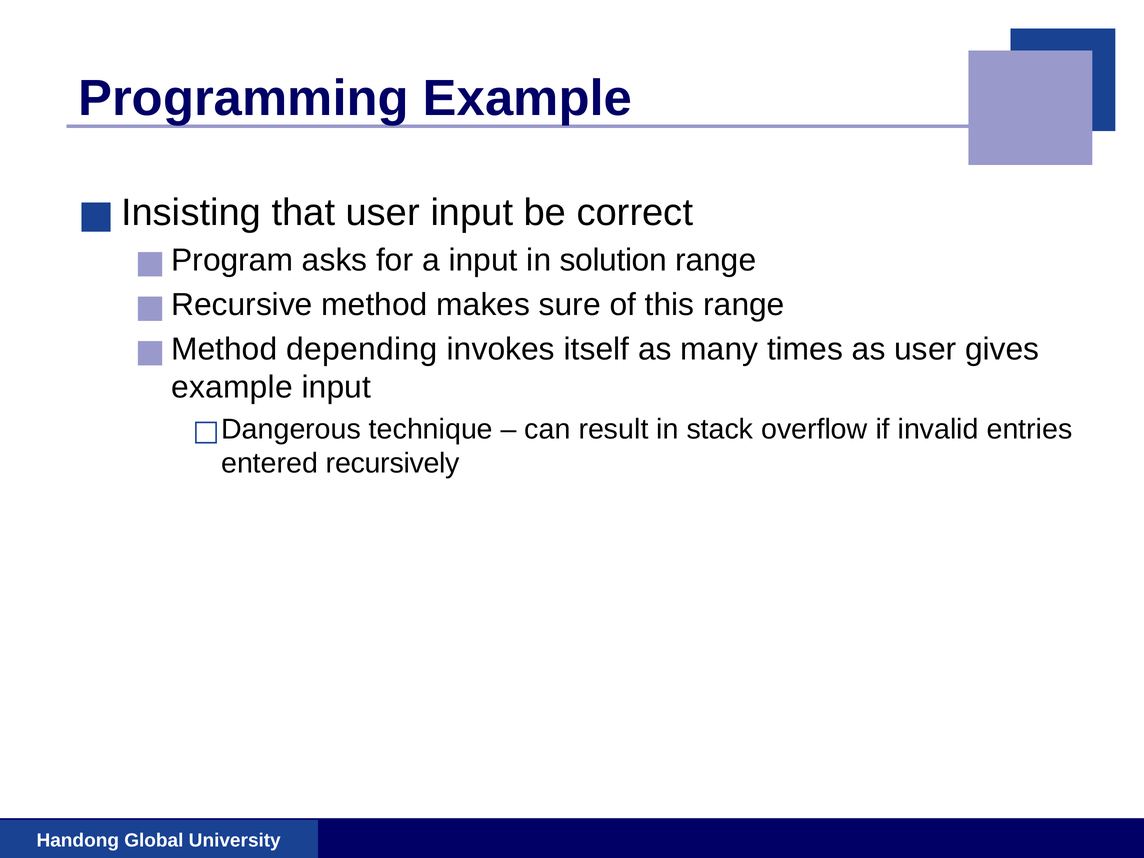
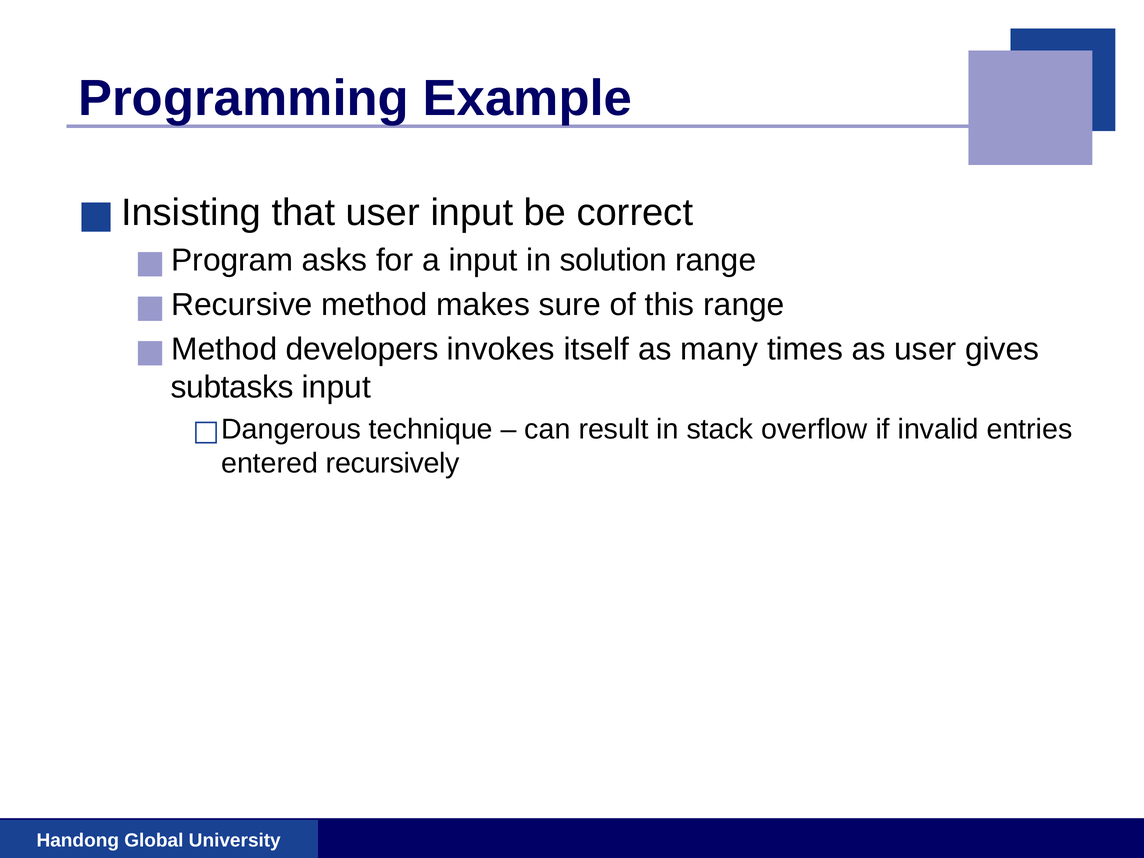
depending: depending -> developers
example at (232, 387): example -> subtasks
